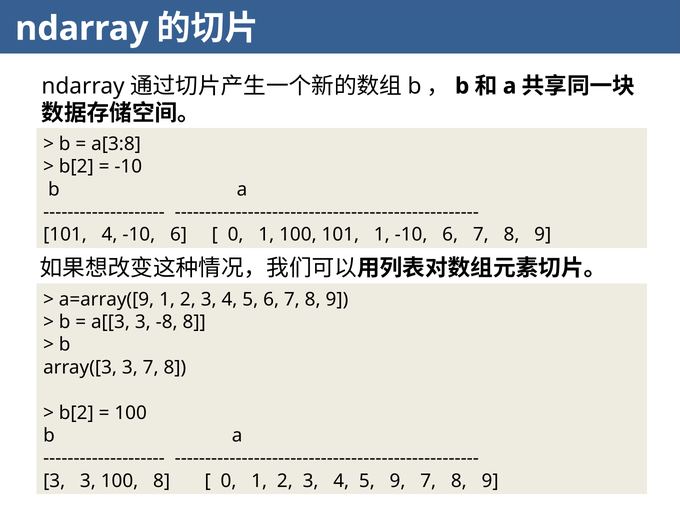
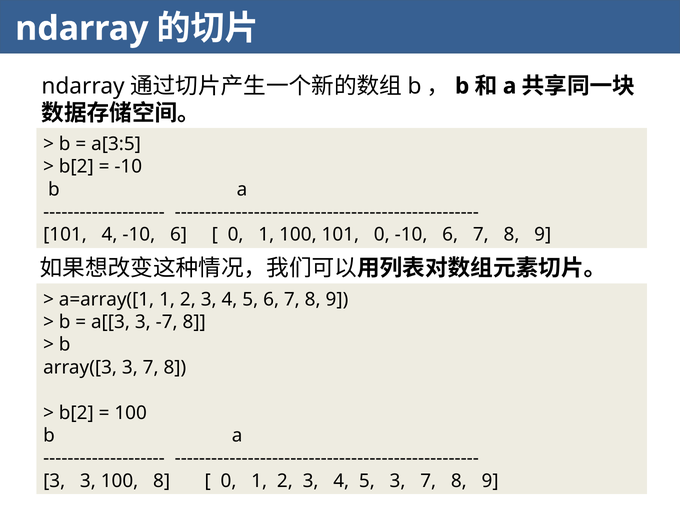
a[3:8: a[3:8 -> a[3:5
101 1: 1 -> 0
a=array([9: a=array([9 -> a=array([1
-8: -8 -> -7
5 9: 9 -> 3
